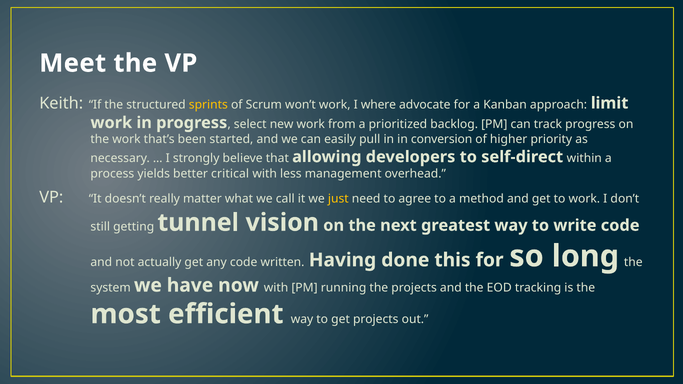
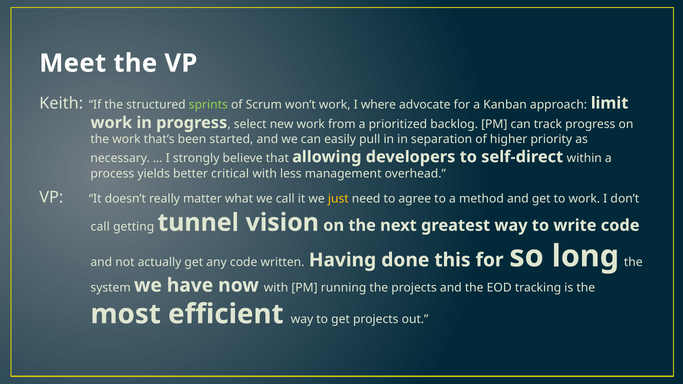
sprints colour: yellow -> light green
conversion: conversion -> separation
still at (100, 227): still -> call
